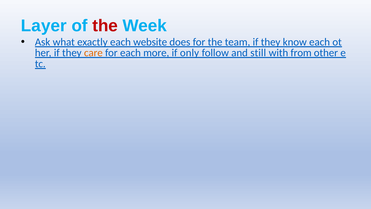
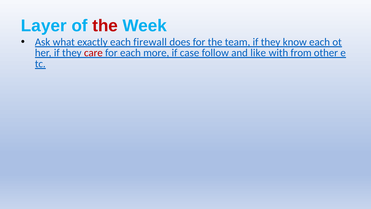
website: website -> firewall
care colour: orange -> red
only: only -> case
still: still -> like
